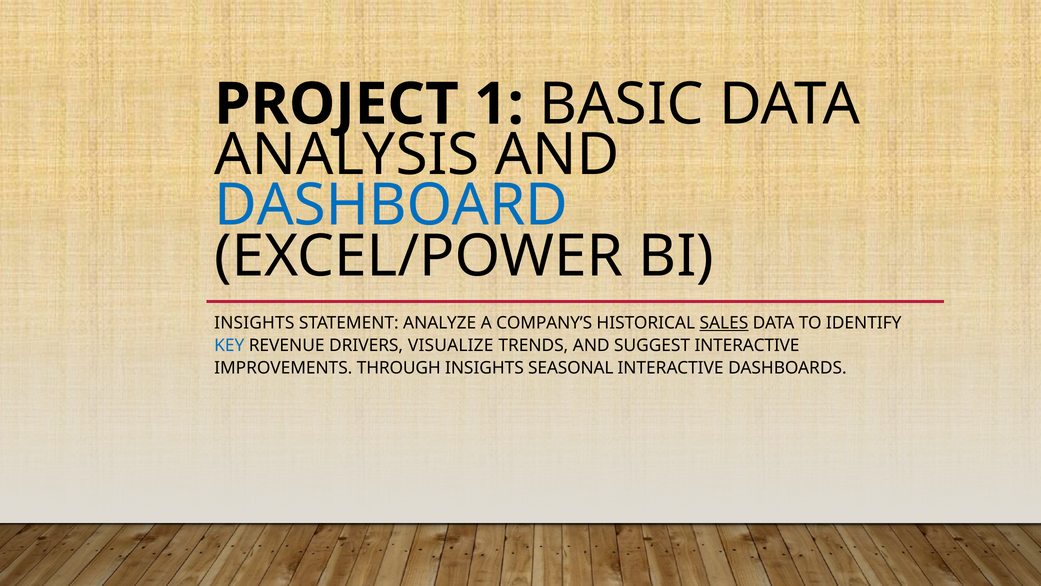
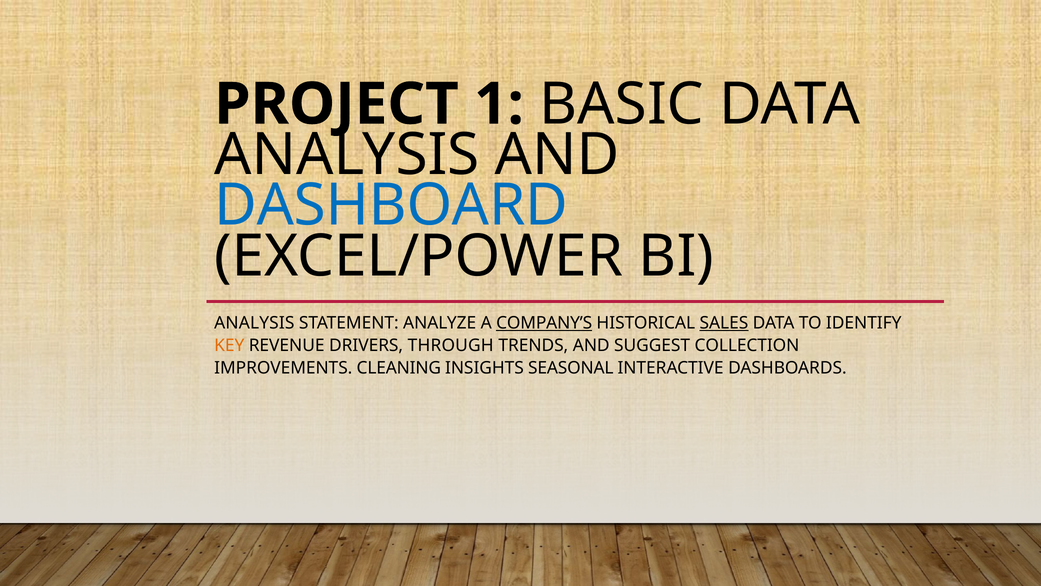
INSIGHTS at (254, 323): INSIGHTS -> ANALYSIS
COMPANY’S underline: none -> present
KEY colour: blue -> orange
VISUALIZE: VISUALIZE -> THROUGH
SUGGEST INTERACTIVE: INTERACTIVE -> COLLECTION
THROUGH: THROUGH -> CLEANING
